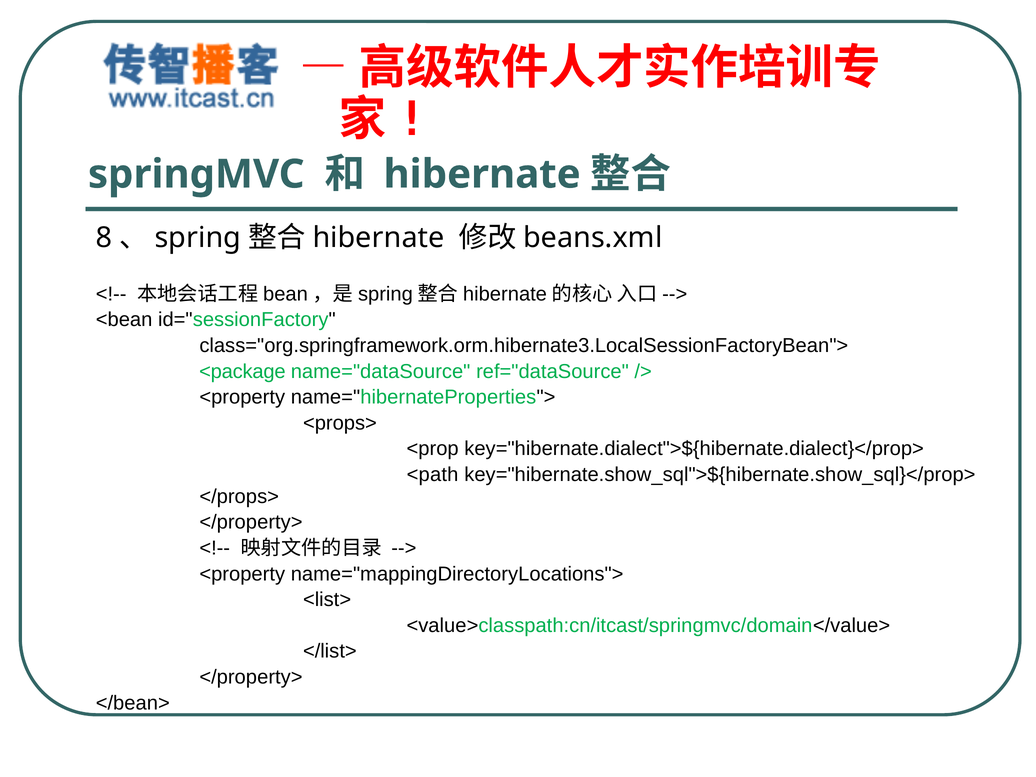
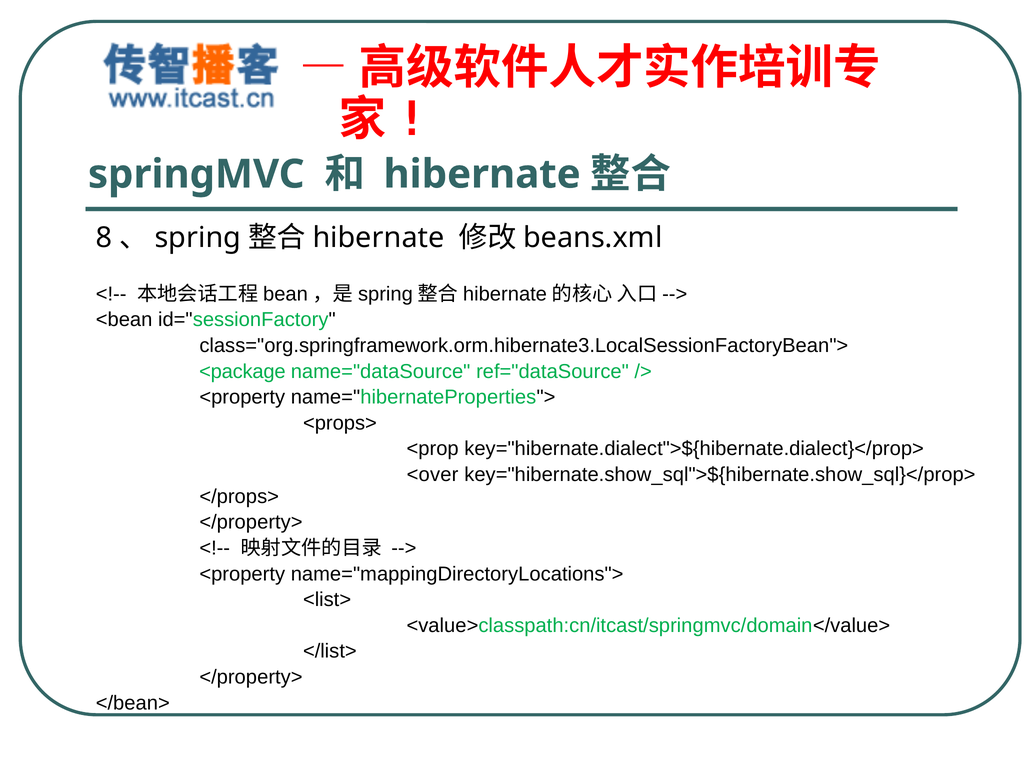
<path: <path -> <over
